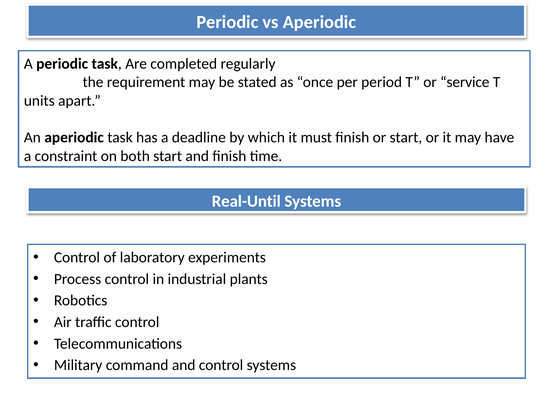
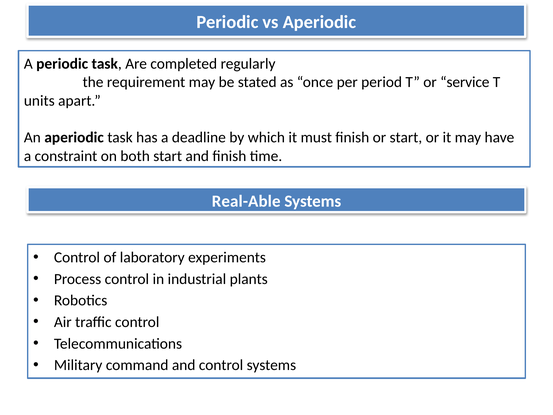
Real-Until: Real-Until -> Real-Able
